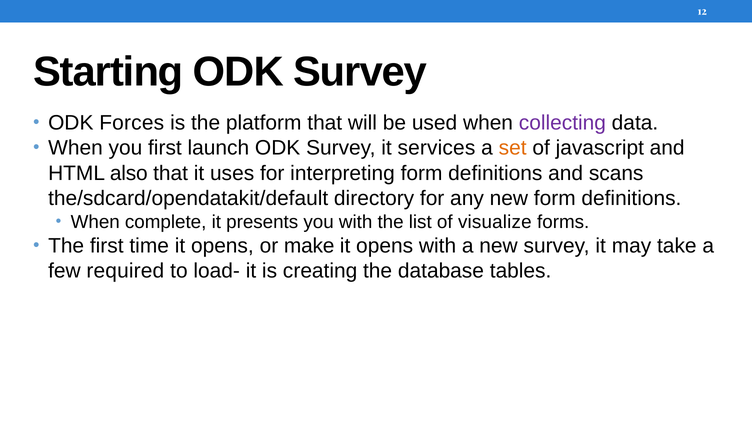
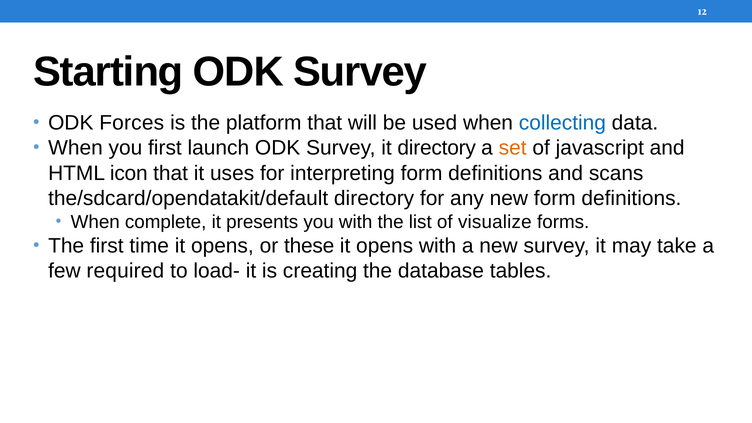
collecting colour: purple -> blue
it services: services -> directory
also: also -> icon
make: make -> these
